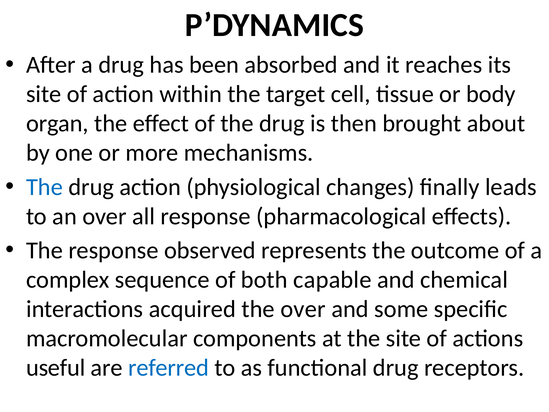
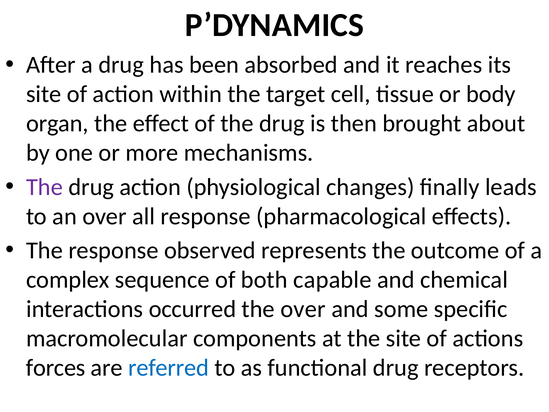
The at (44, 187) colour: blue -> purple
acquired: acquired -> occurred
useful: useful -> forces
